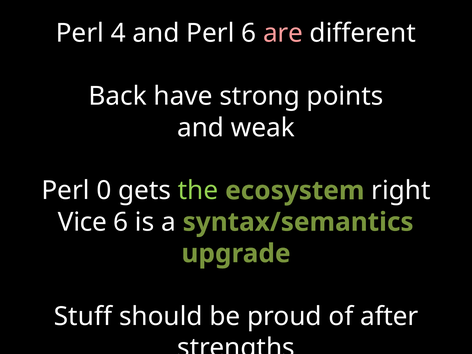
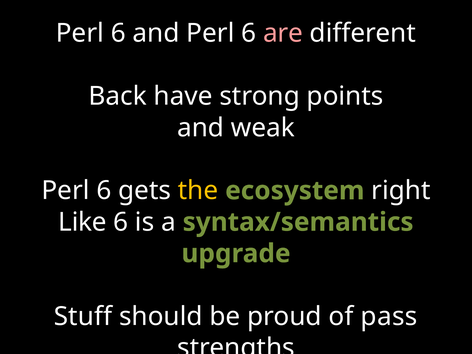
4 at (118, 33): 4 -> 6
0 at (104, 191): 0 -> 6
the at (198, 191) colour: light green -> yellow
Vice: Vice -> Like
after: after -> pass
